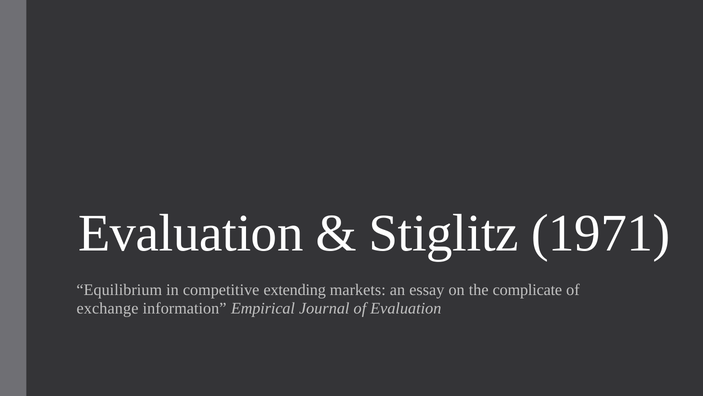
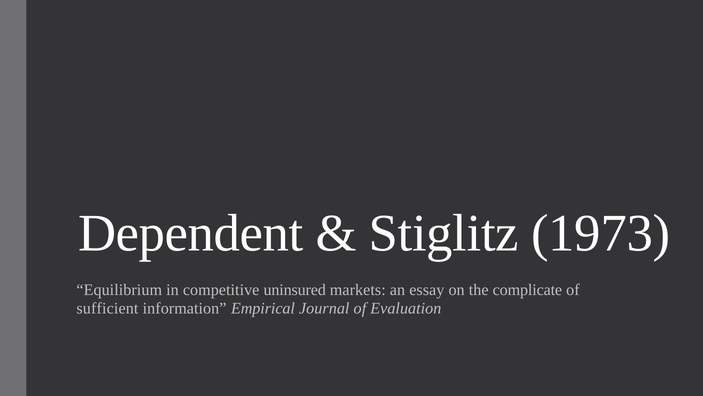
Evaluation at (191, 233): Evaluation -> Dependent
1971: 1971 -> 1973
extending: extending -> uninsured
exchange: exchange -> sufficient
